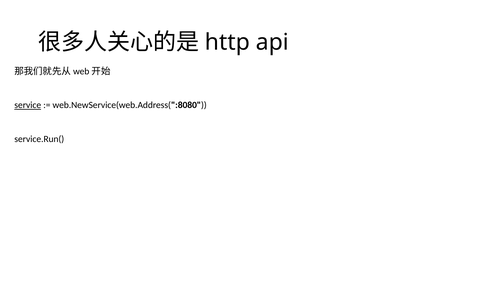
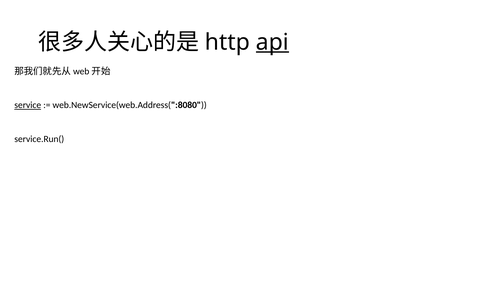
api underline: none -> present
